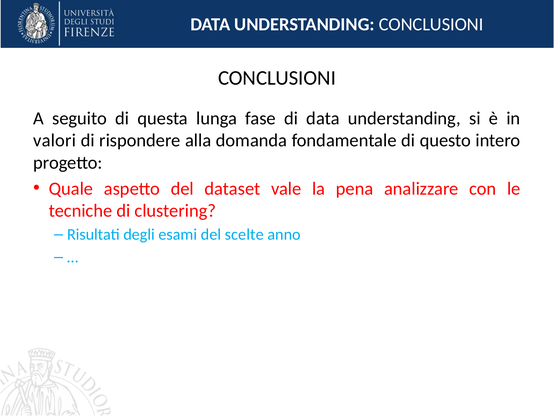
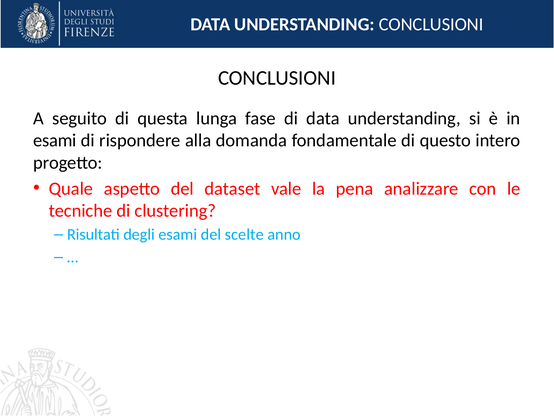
valori at (55, 140): valori -> esami
